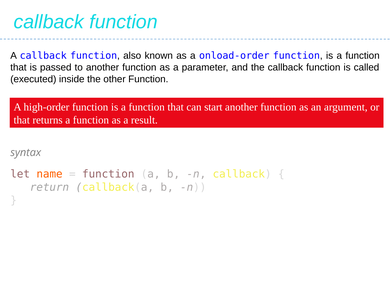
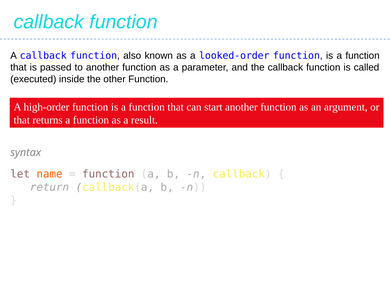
onload-order: onload-order -> looked-order
